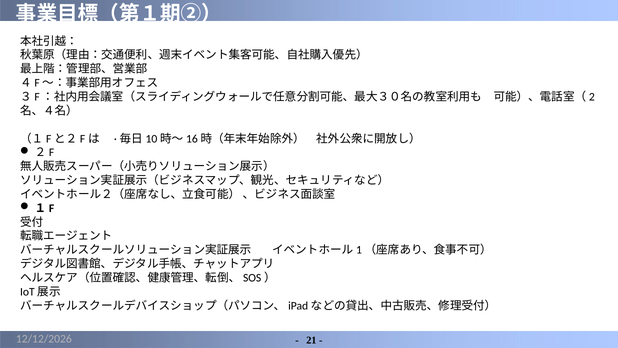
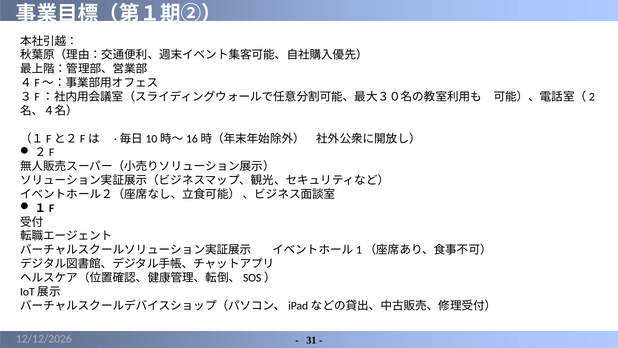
21: 21 -> 31
